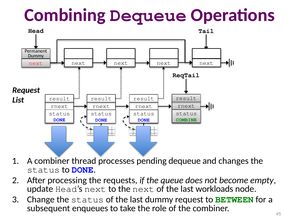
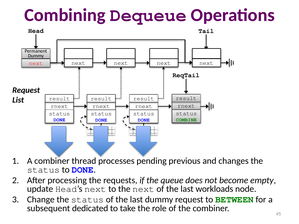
pending dequeue: dequeue -> previous
enqueues: enqueues -> dedicated
